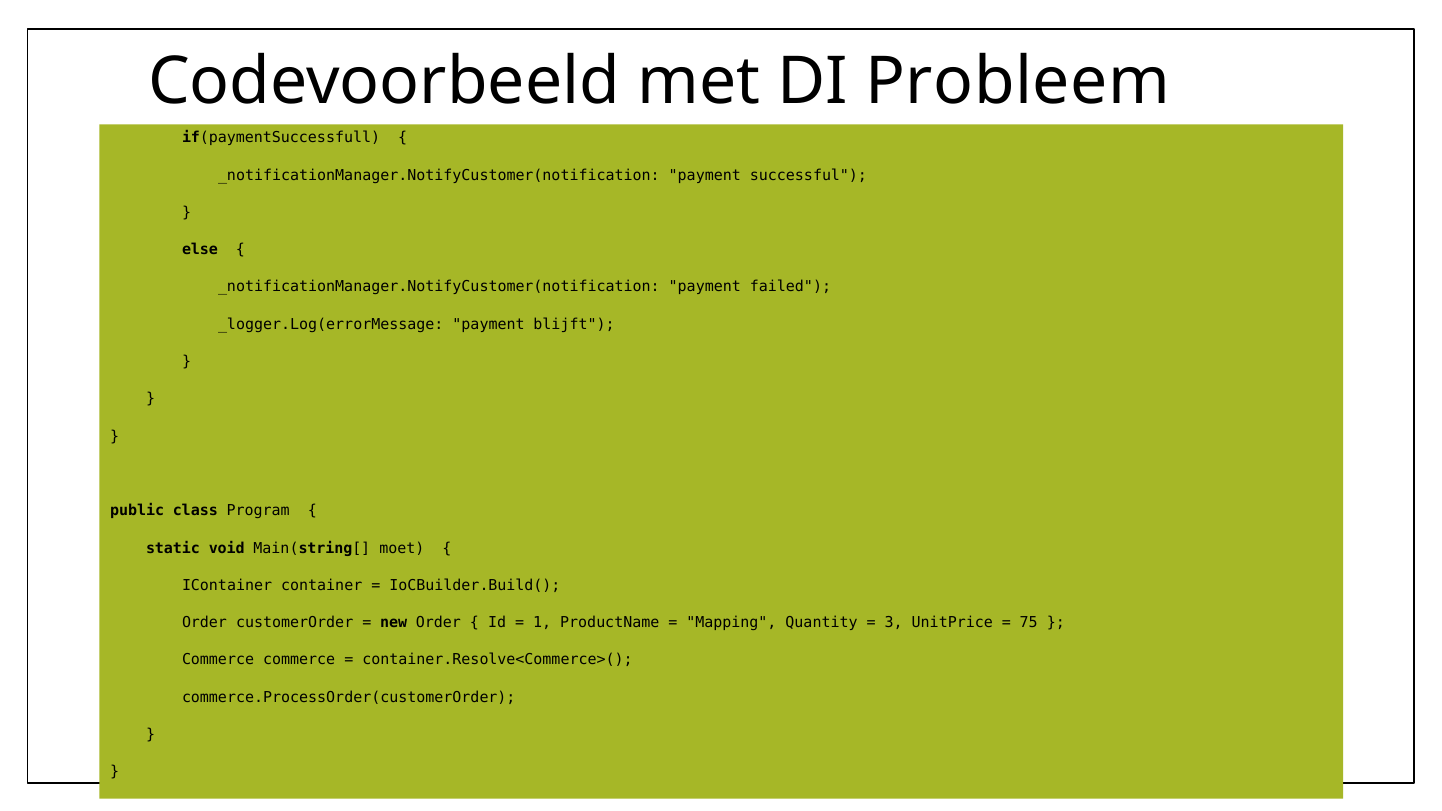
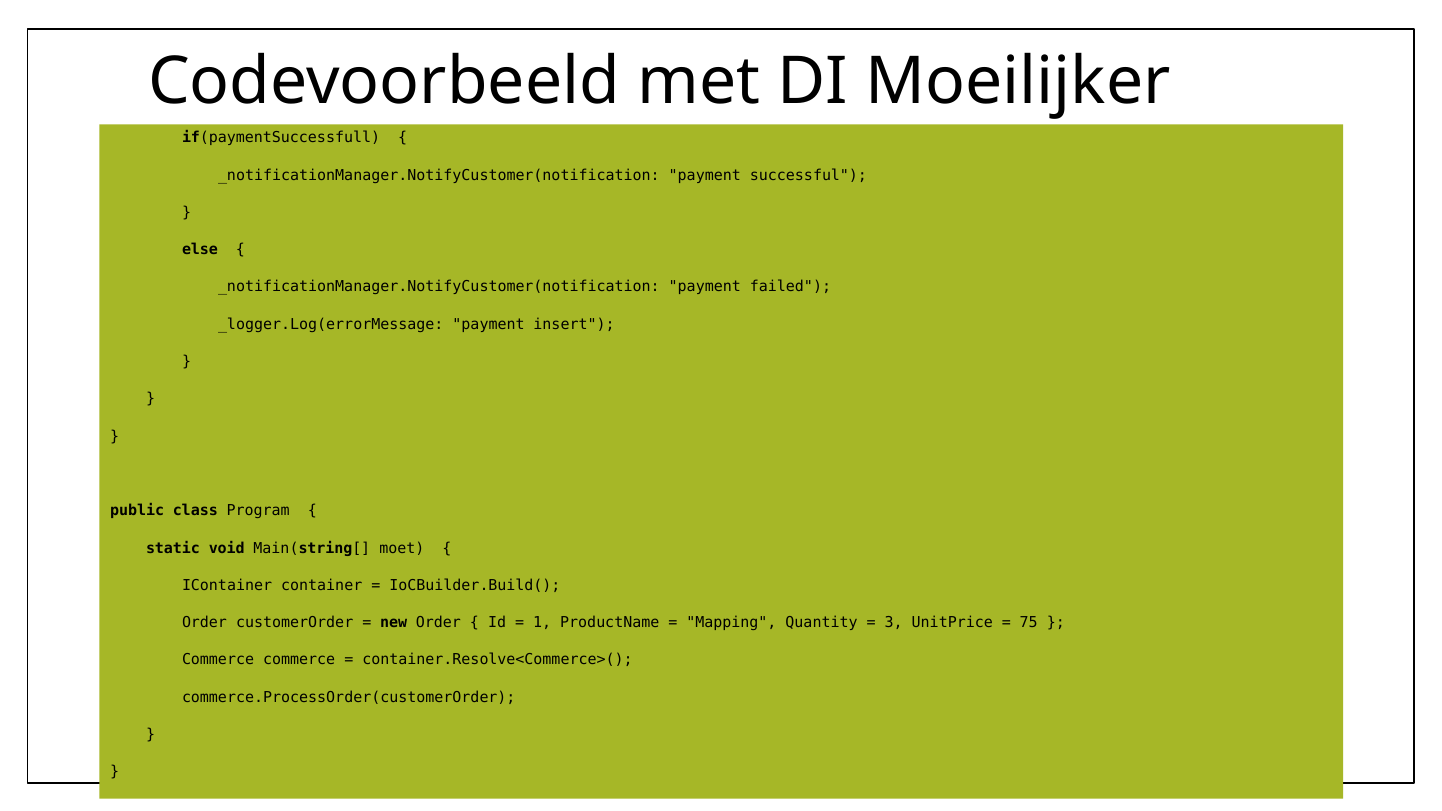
Probleem: Probleem -> Moeilijker
blijft: blijft -> insert
